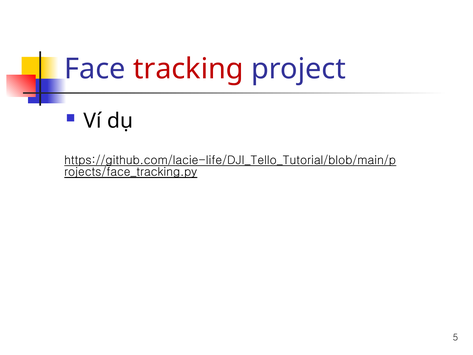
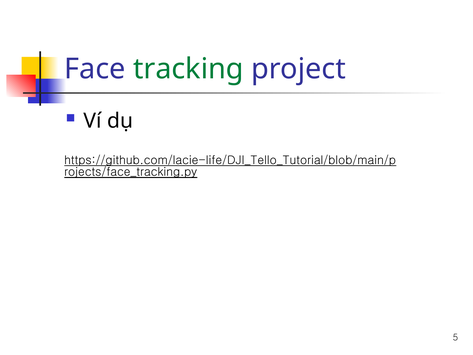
tracking colour: red -> green
